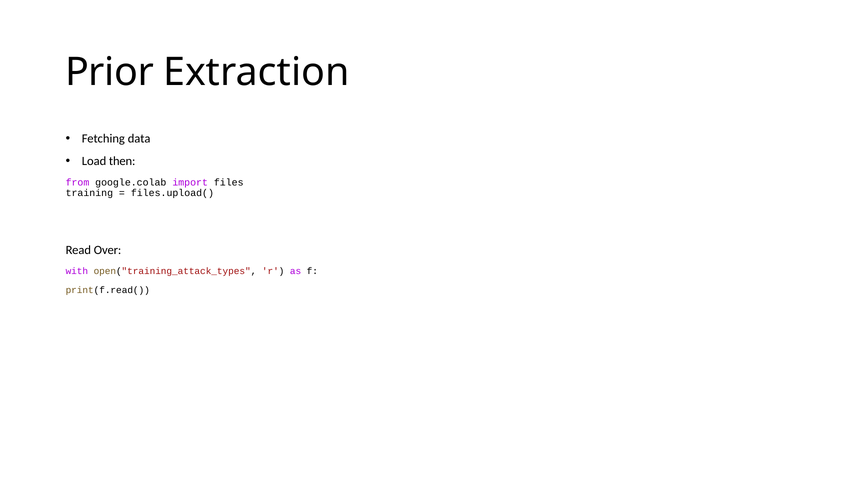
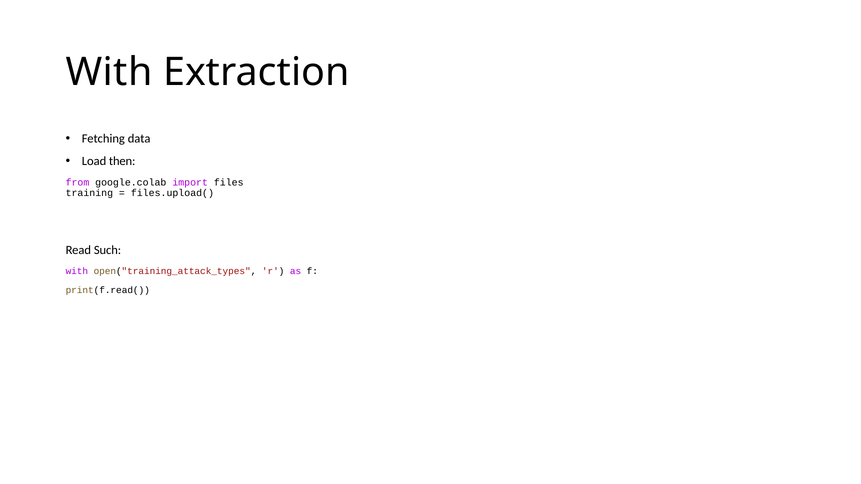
Prior at (109, 72): Prior -> With
Over: Over -> Such
